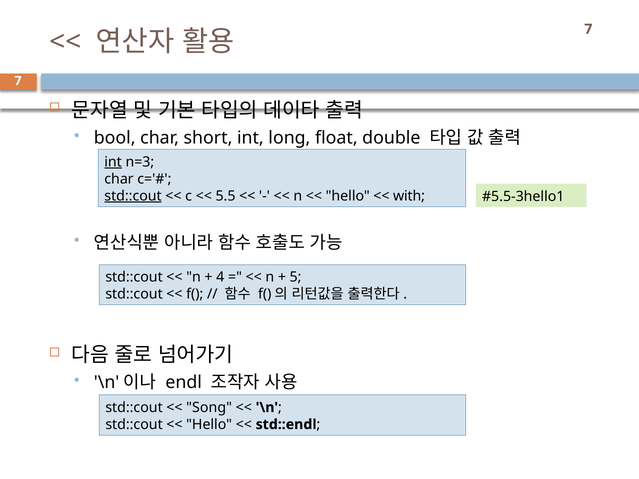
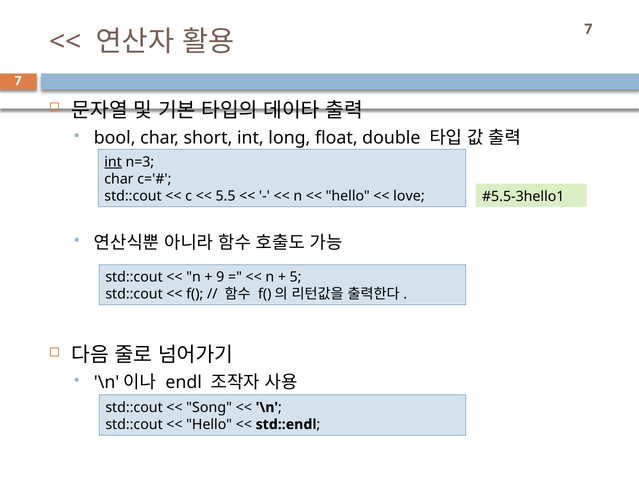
std::cout at (133, 196) underline: present -> none
with: with -> love
4: 4 -> 9
